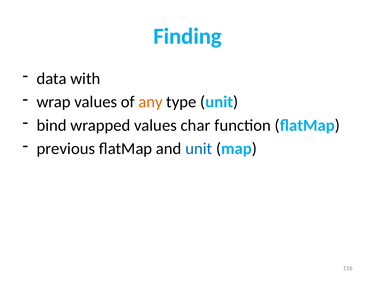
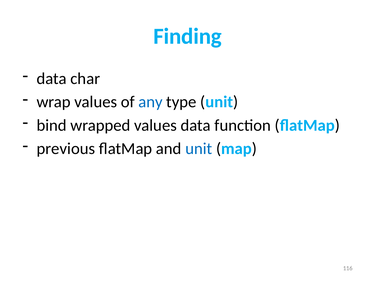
with: with -> char
any colour: orange -> blue
values char: char -> data
